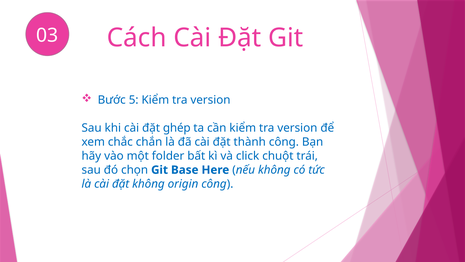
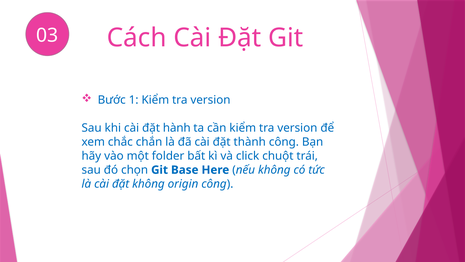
5: 5 -> 1
ghép: ghép -> hành
